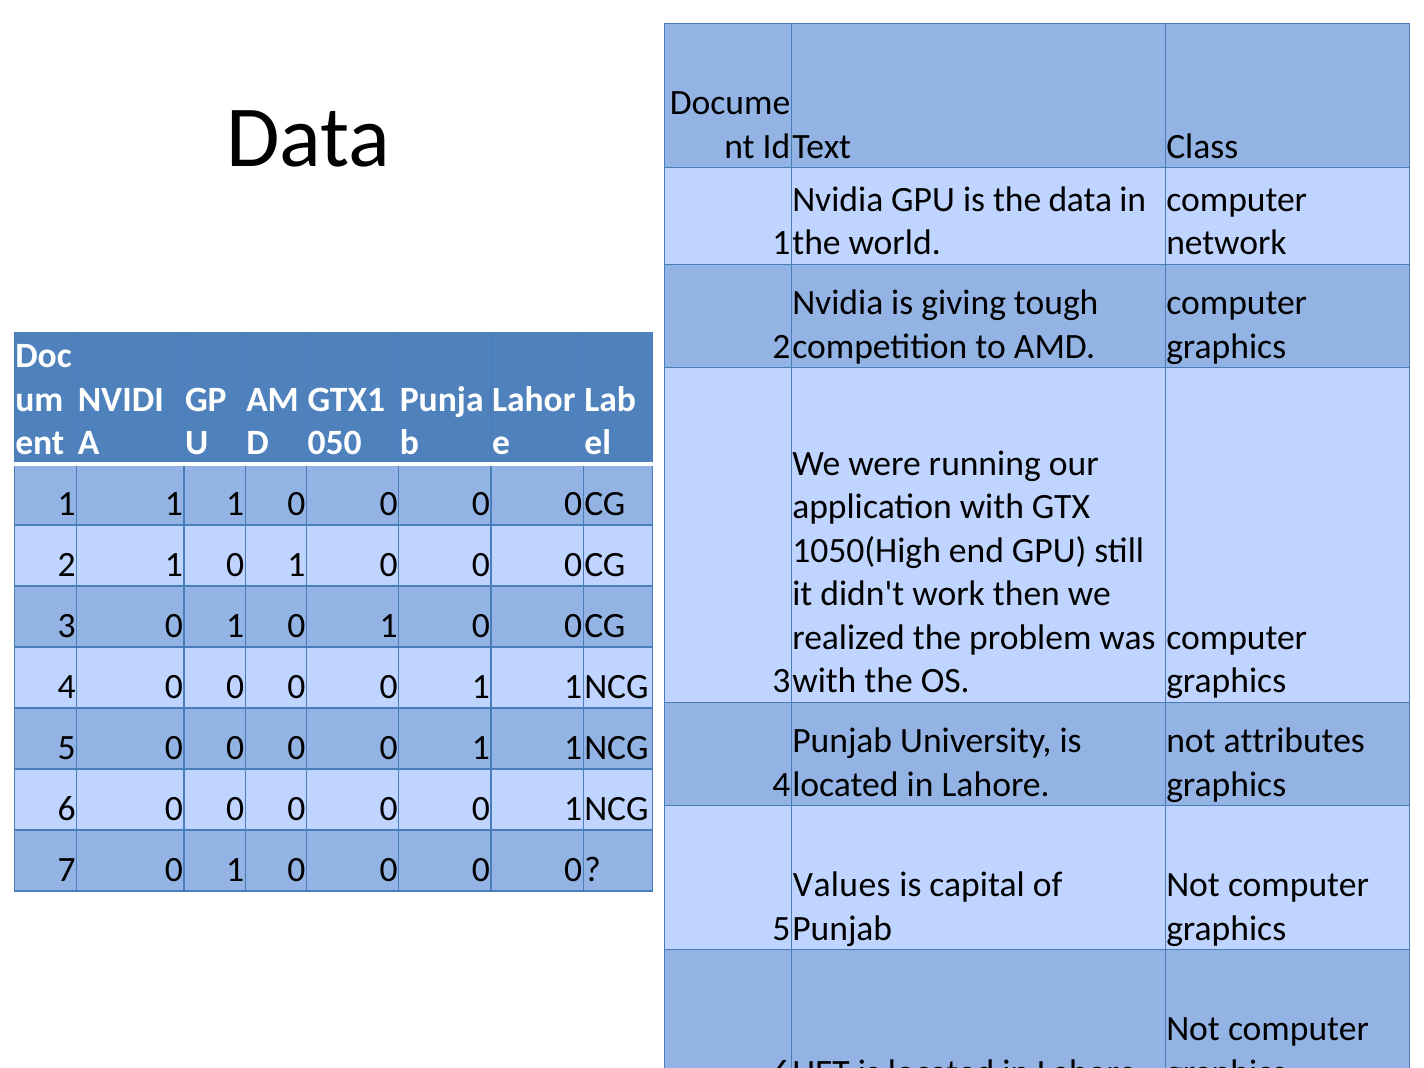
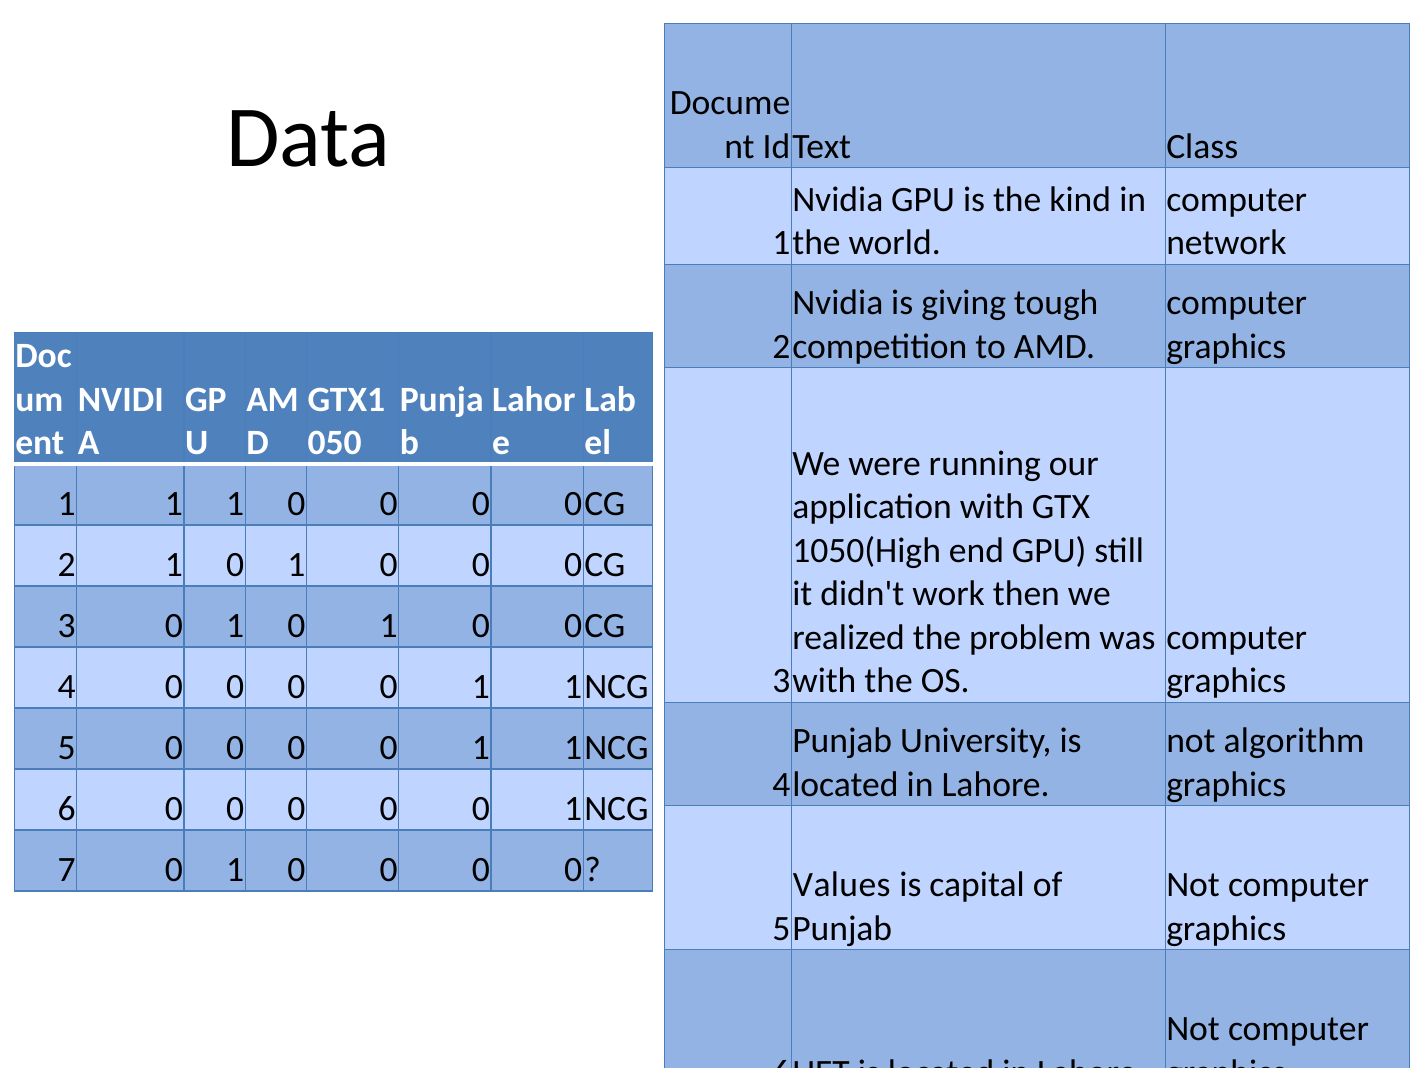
the data: data -> kind
attributes: attributes -> algorithm
